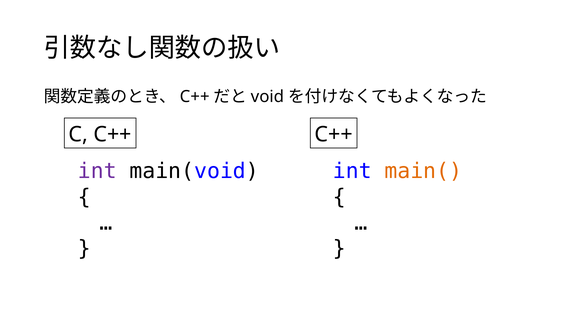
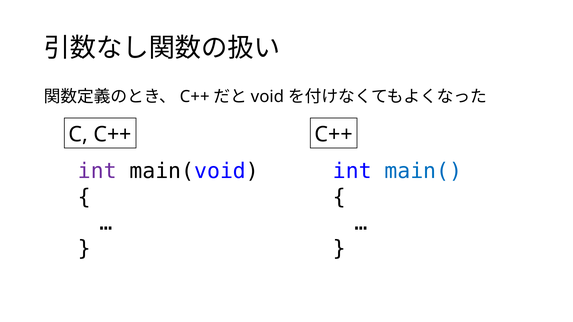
main( colour: orange -> blue
